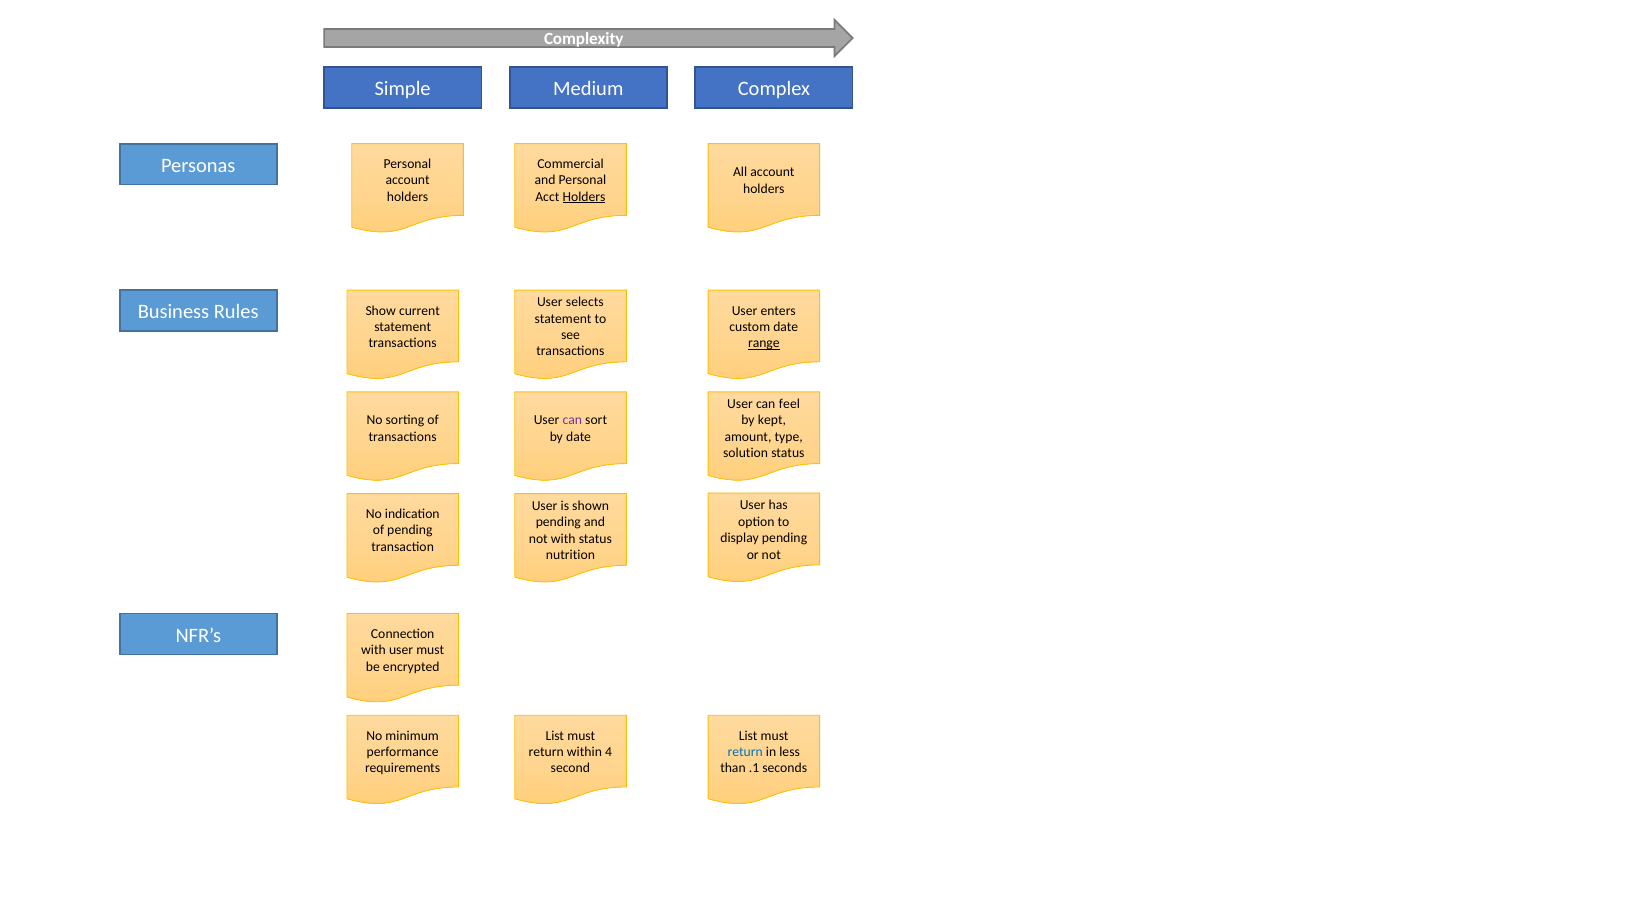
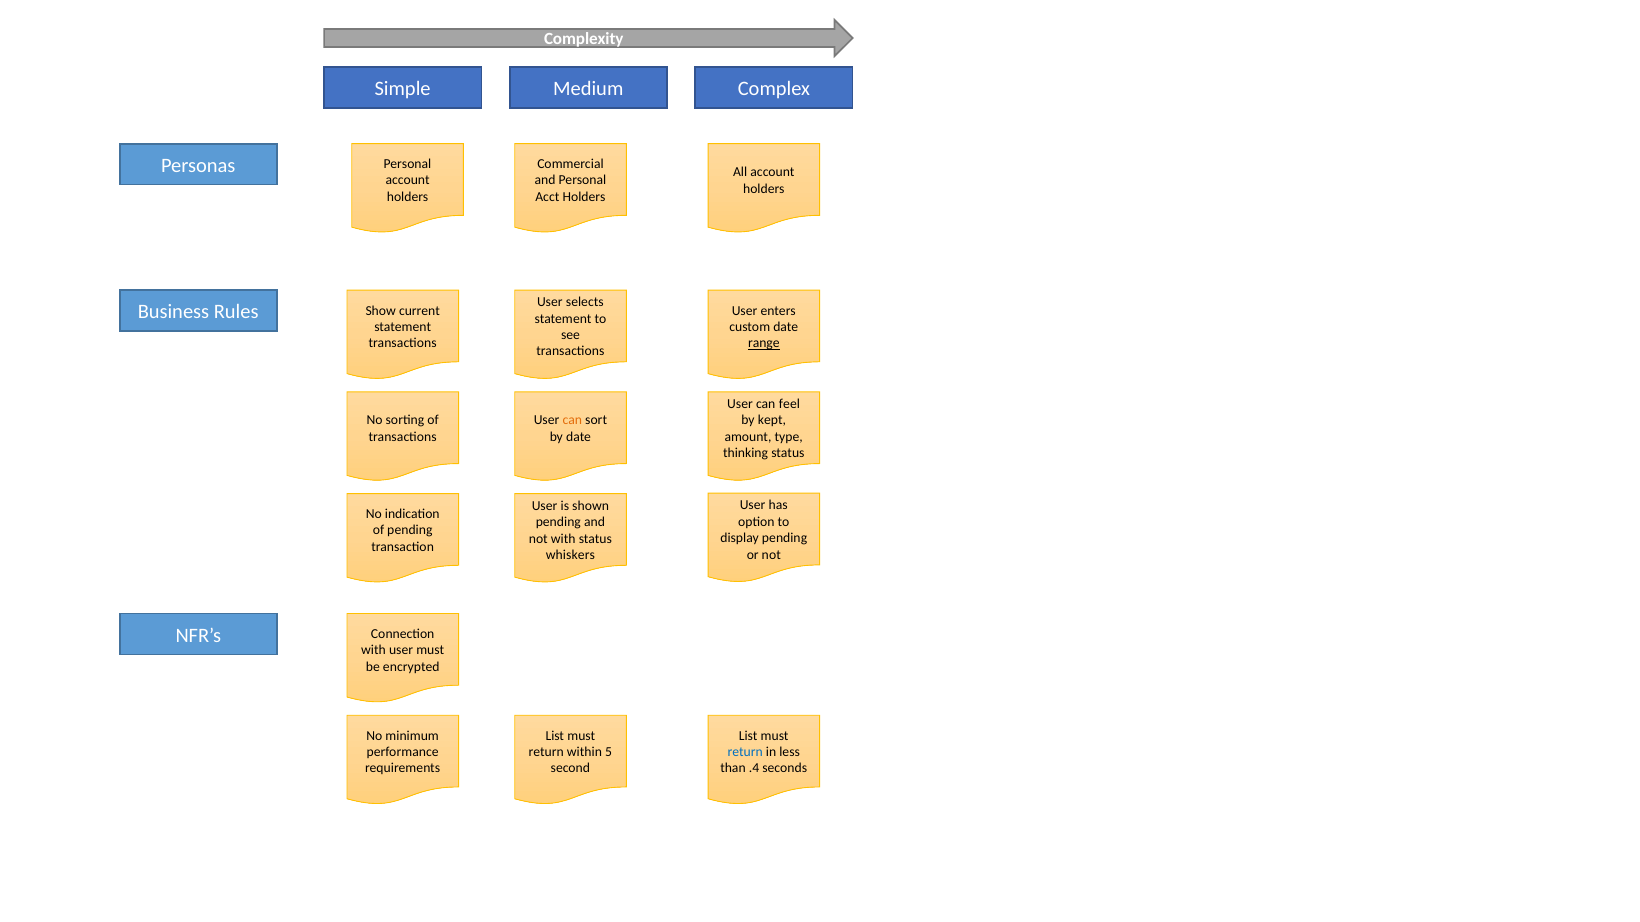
Holders at (584, 197) underline: present -> none
can at (572, 421) colour: purple -> orange
solution: solution -> thinking
nutrition: nutrition -> whiskers
4: 4 -> 5
.1: .1 -> .4
